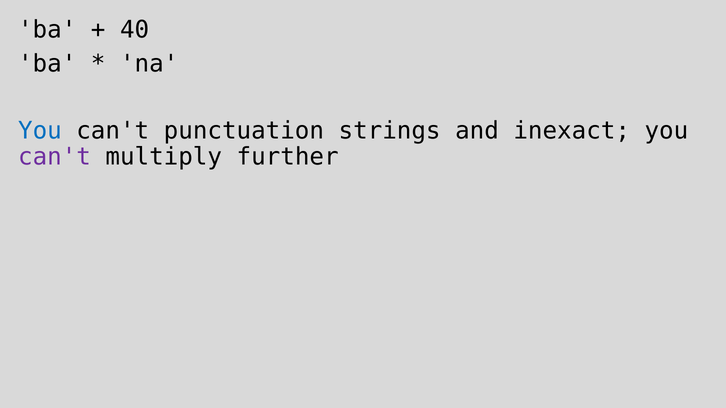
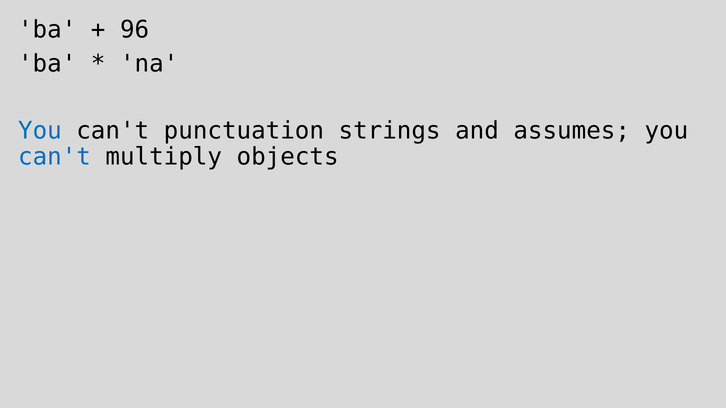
40: 40 -> 96
inexact: inexact -> assumes
can't at (54, 157) colour: purple -> blue
further: further -> objects
